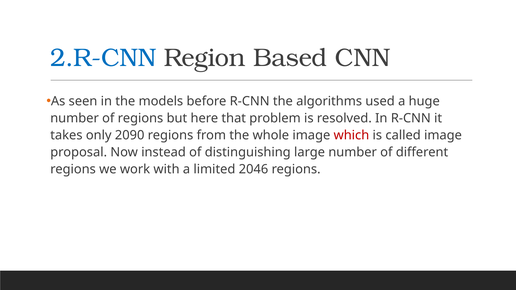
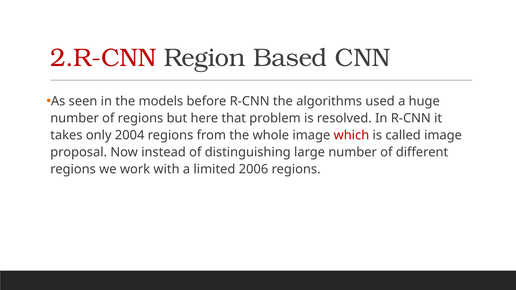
2.R-CNN colour: blue -> red
2090: 2090 -> 2004
2046: 2046 -> 2006
